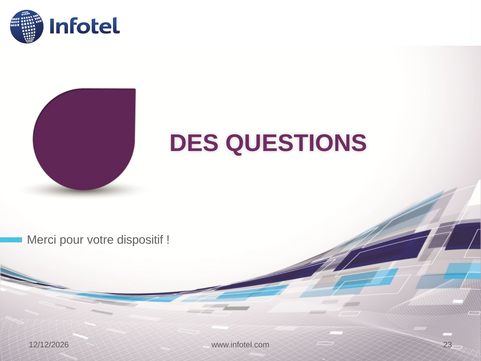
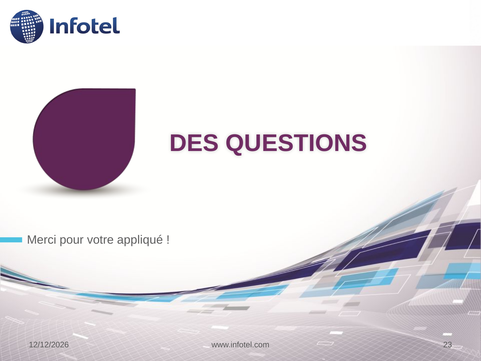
dispositif: dispositif -> appliqué
